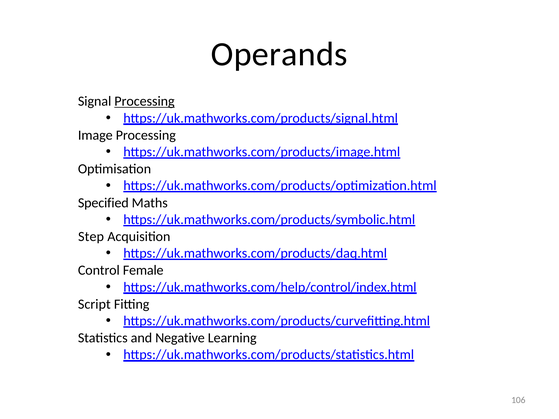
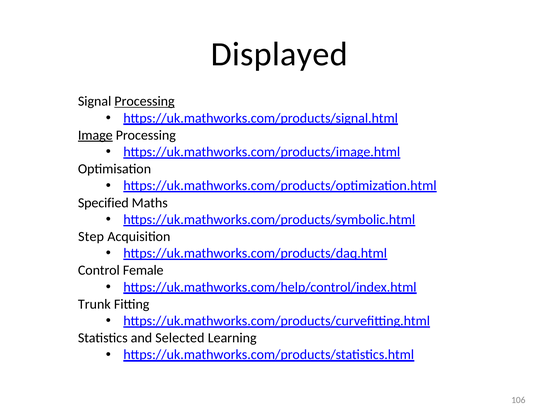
Operands: Operands -> Displayed
Image underline: none -> present
Script: Script -> Trunk
Negative: Negative -> Selected
